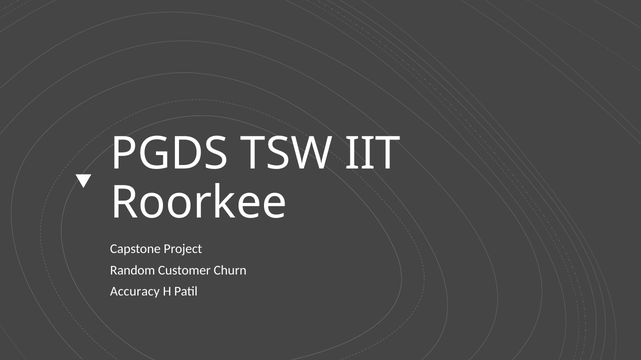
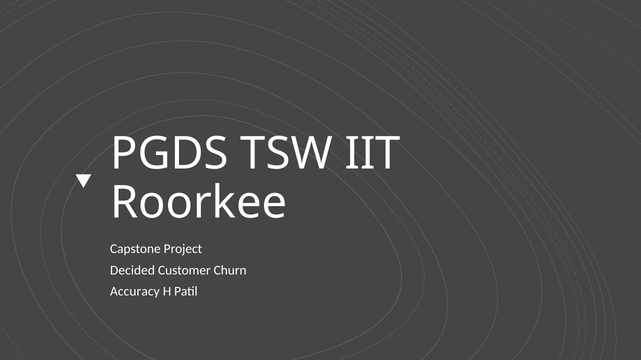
Random: Random -> Decided
